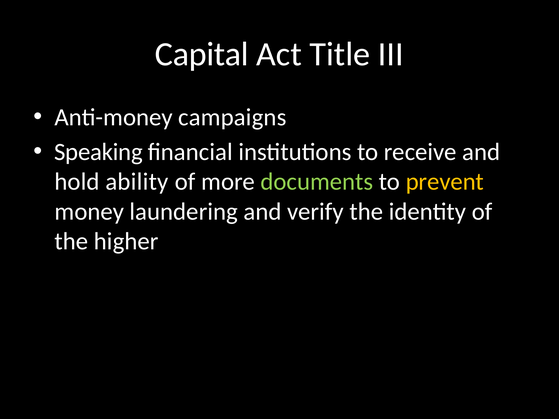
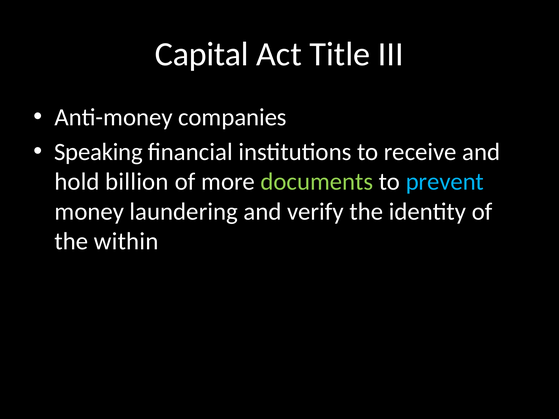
campaigns: campaigns -> companies
ability: ability -> billion
prevent colour: yellow -> light blue
higher: higher -> within
